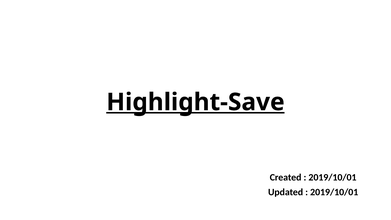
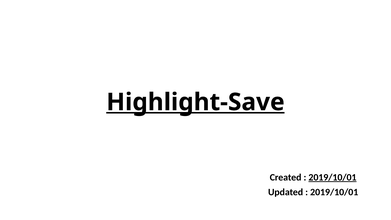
2019/10/01 at (332, 177) underline: none -> present
